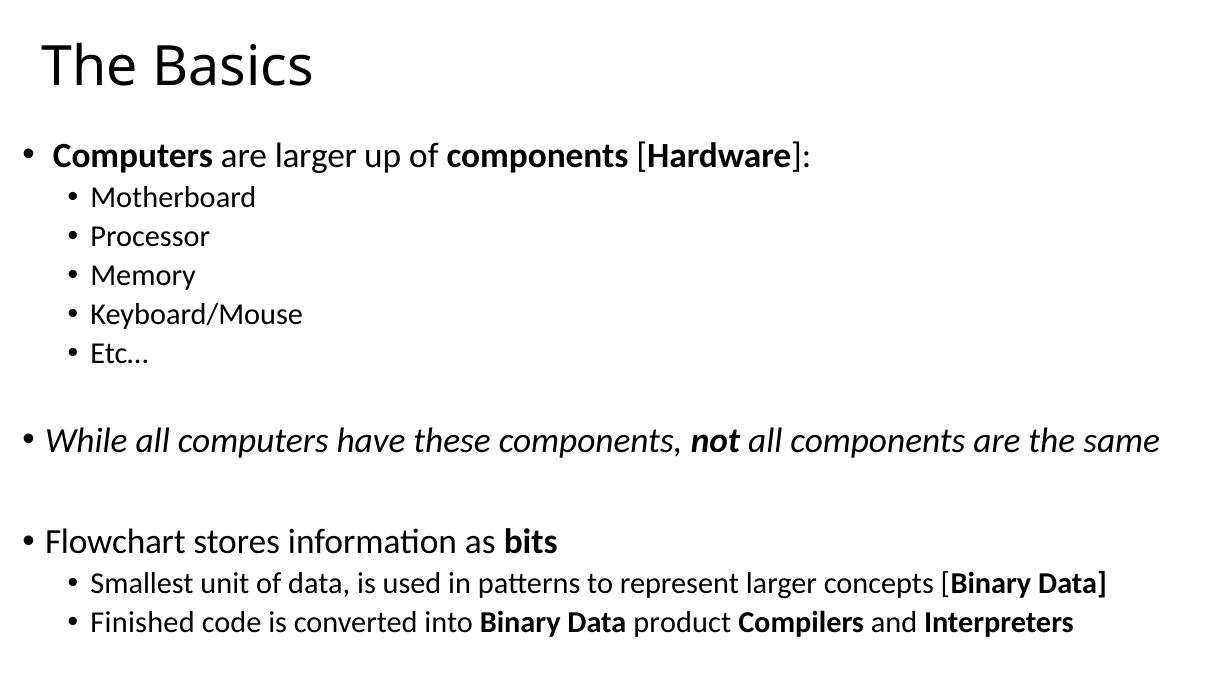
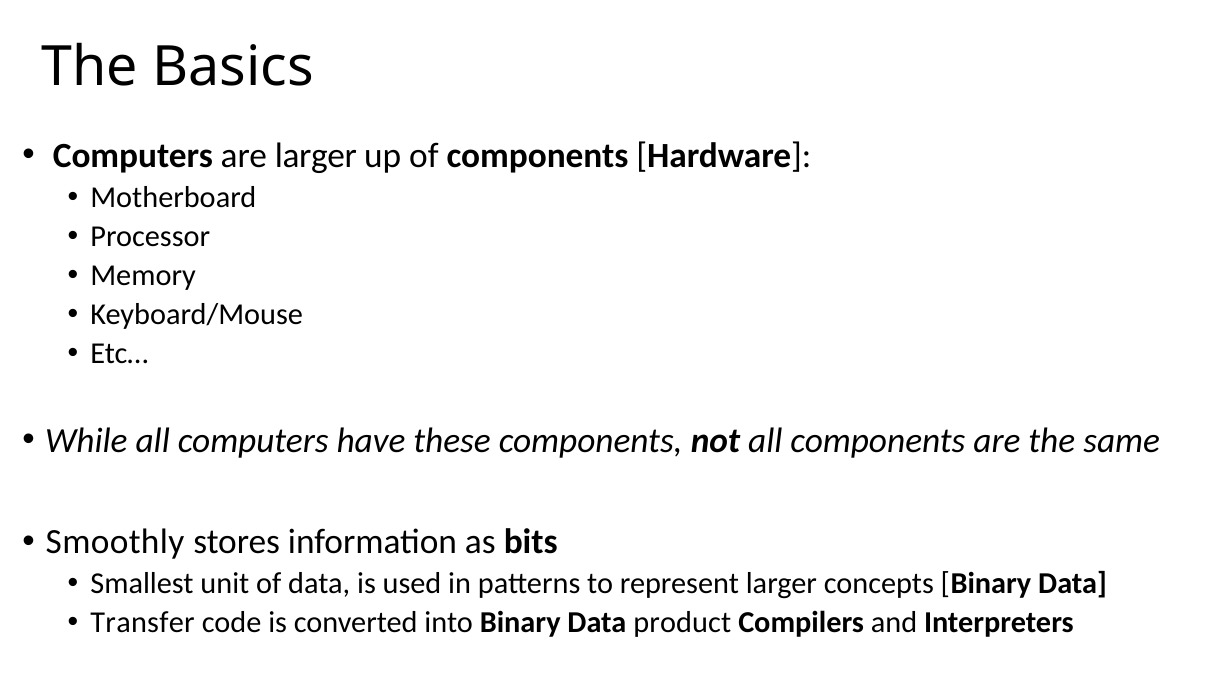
Flowchart: Flowchart -> Smoothly
Finished: Finished -> Transfer
